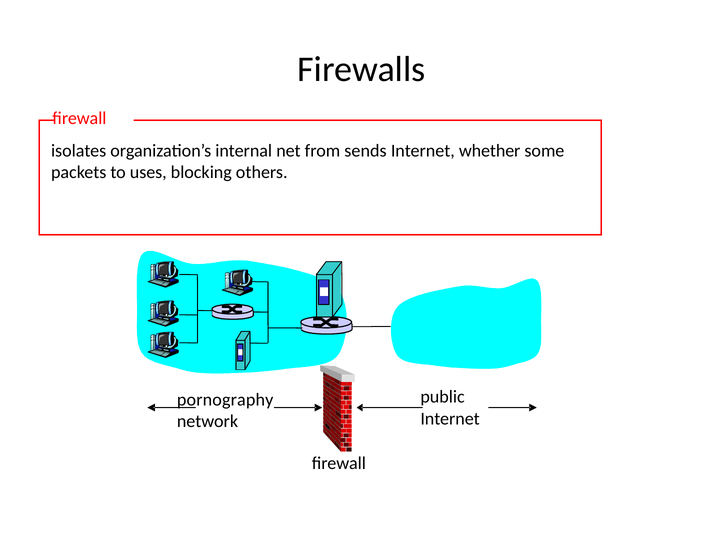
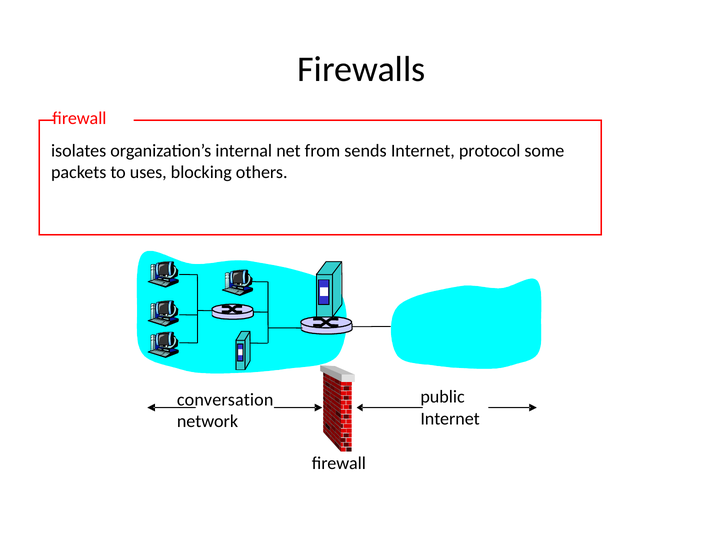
whether: whether -> protocol
pornography: pornography -> conversation
